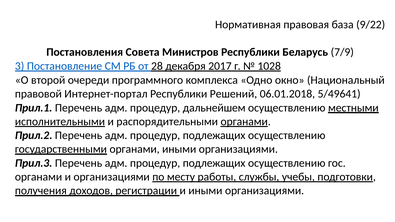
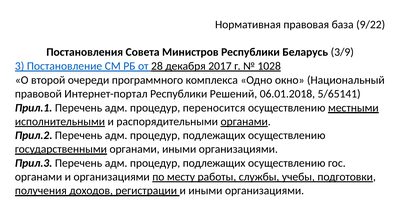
7/9: 7/9 -> 3/9
5/49641: 5/49641 -> 5/65141
дальнейшем: дальнейшем -> переносится
